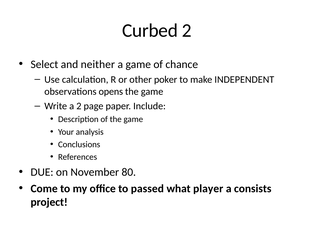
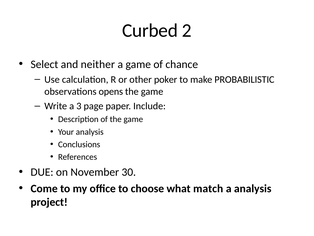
INDEPENDENT: INDEPENDENT -> PROBABILISTIC
a 2: 2 -> 3
80: 80 -> 30
passed: passed -> choose
player: player -> match
a consists: consists -> analysis
